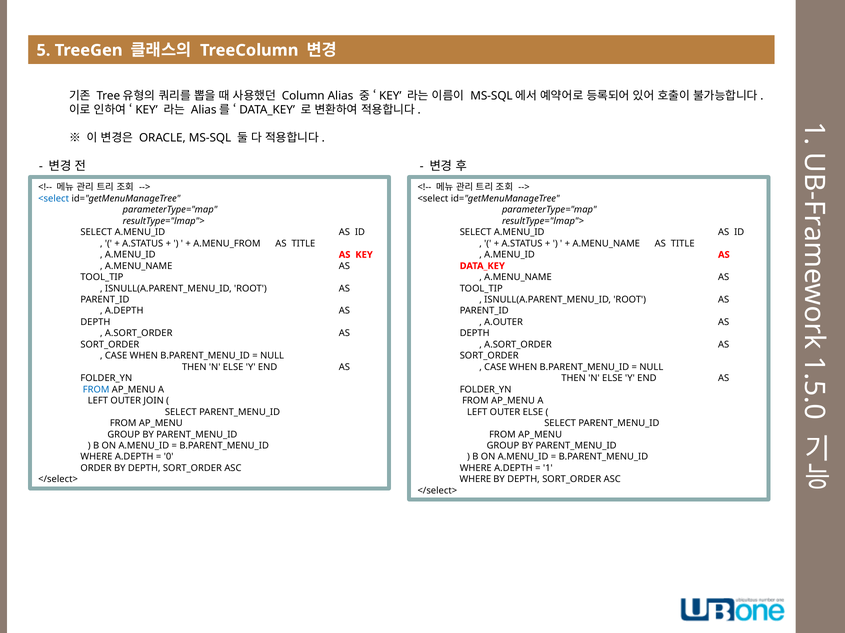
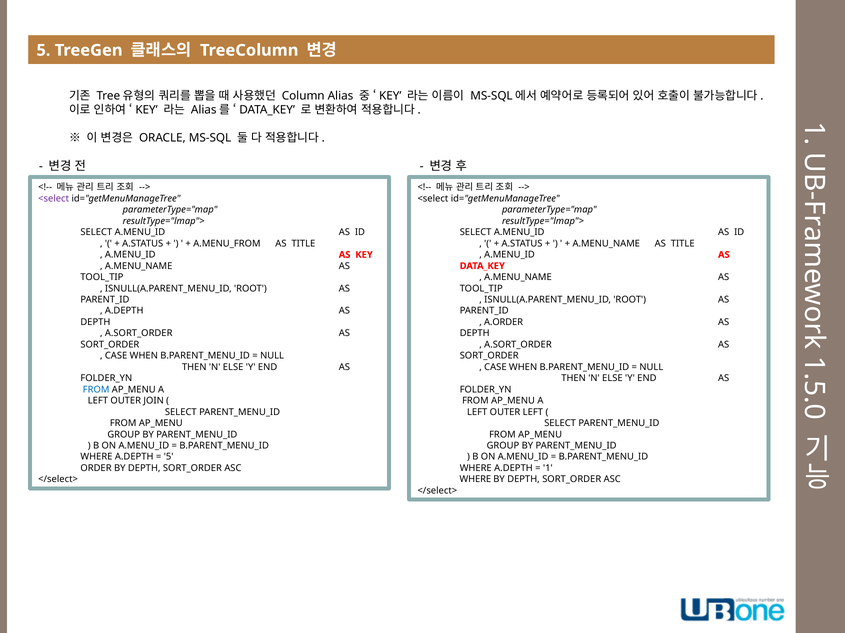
<select at (54, 199) colour: blue -> purple
A.OUTER: A.OUTER -> A.ORDER
OUTER ELSE: ELSE -> LEFT
0 at (169, 457): 0 -> 5
